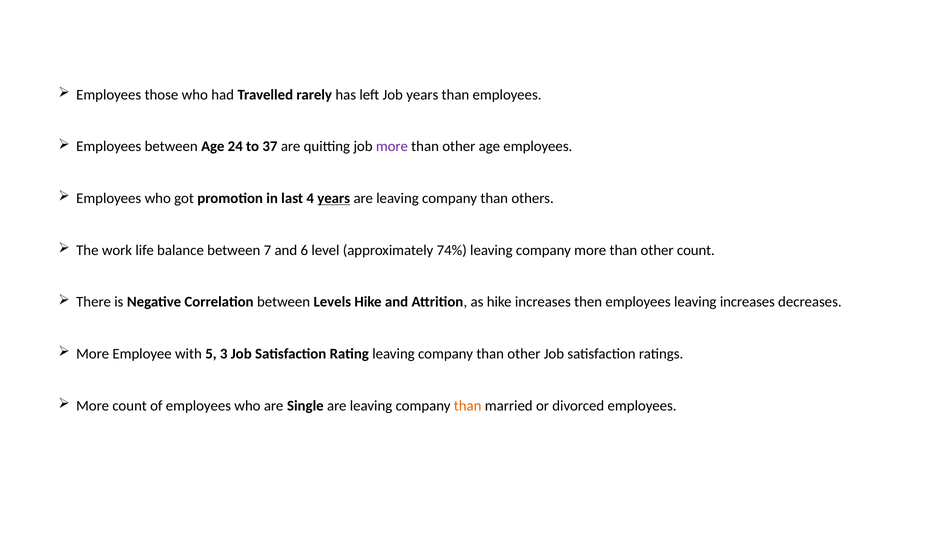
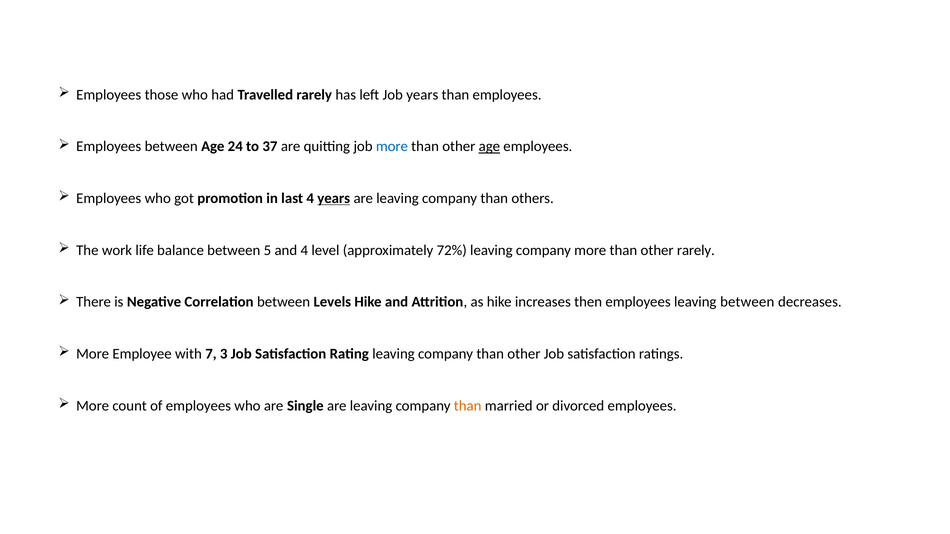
more at (392, 147) colour: purple -> blue
age at (489, 147) underline: none -> present
7: 7 -> 5
and 6: 6 -> 4
74%: 74% -> 72%
other count: count -> rarely
leaving increases: increases -> between
5: 5 -> 7
